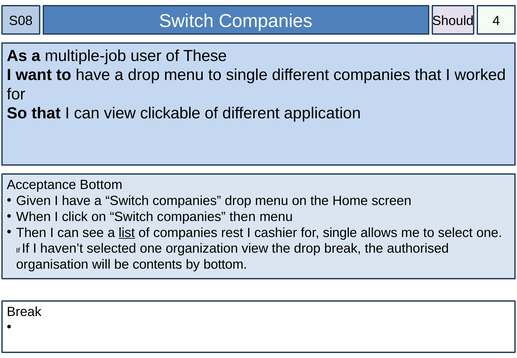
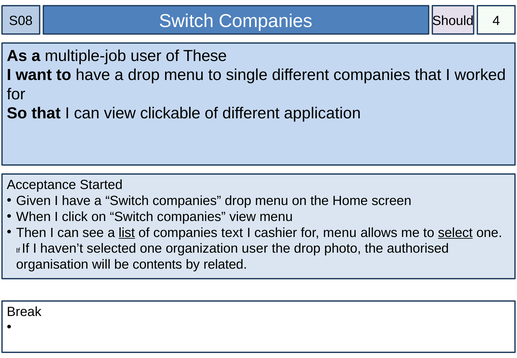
Acceptance Bottom: Bottom -> Started
companies then: then -> view
rest: rest -> text
for single: single -> menu
select underline: none -> present
organization view: view -> user
drop break: break -> photo
by bottom: bottom -> related
